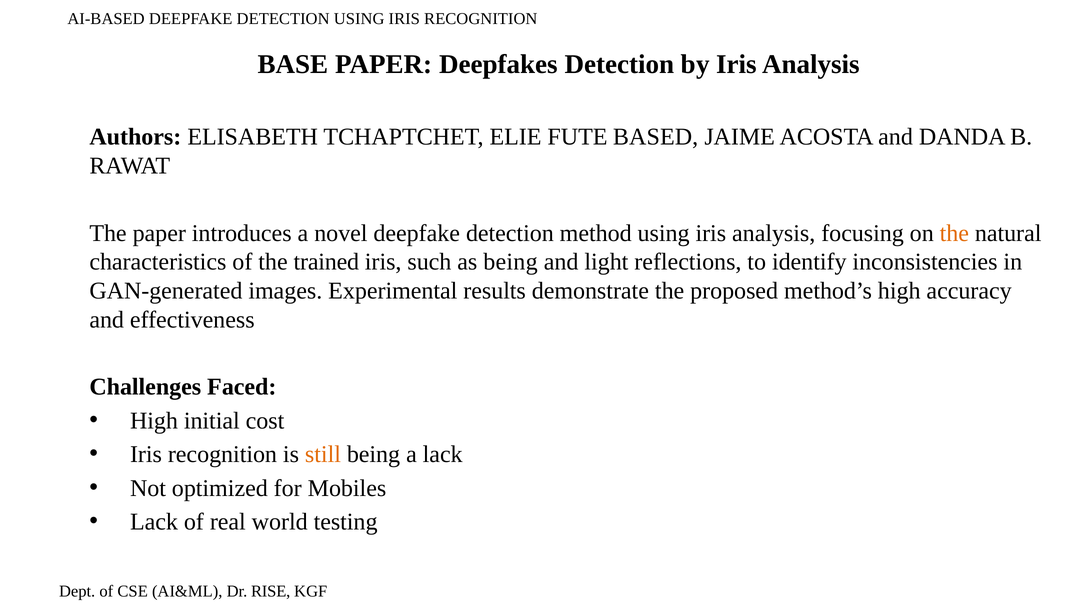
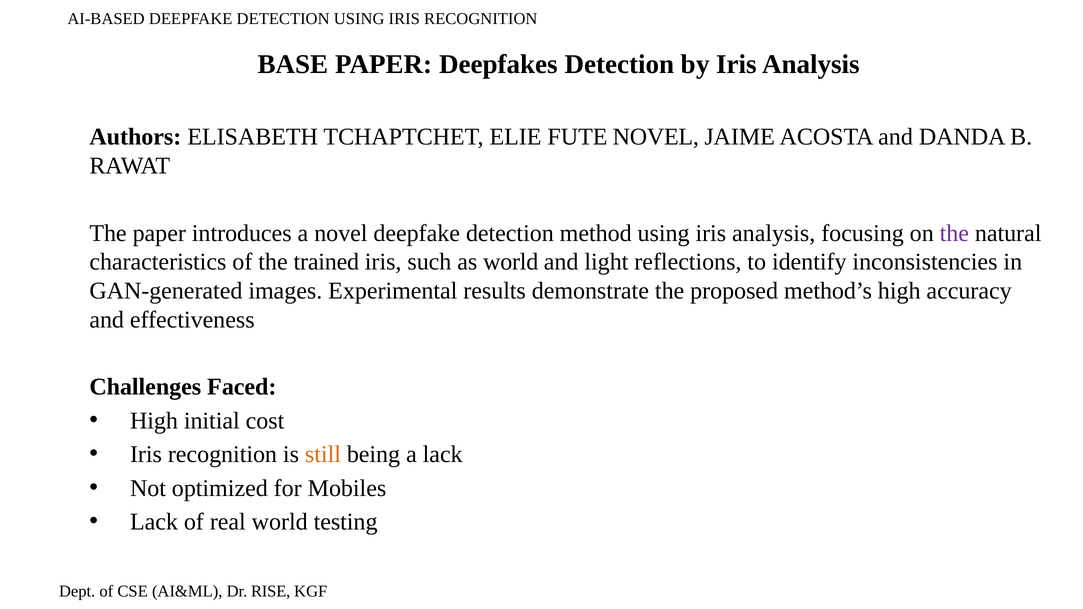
FUTE BASED: BASED -> NOVEL
the at (954, 233) colour: orange -> purple
as being: being -> world
